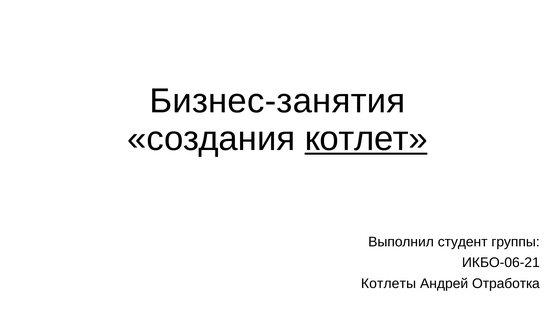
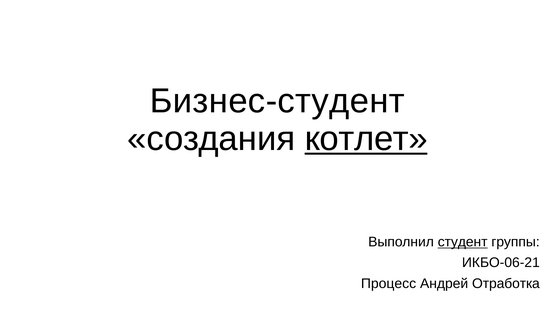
Бизнес-занятия: Бизнес-занятия -> Бизнес-студент
студент underline: none -> present
Котлеты: Котлеты -> Процесс
